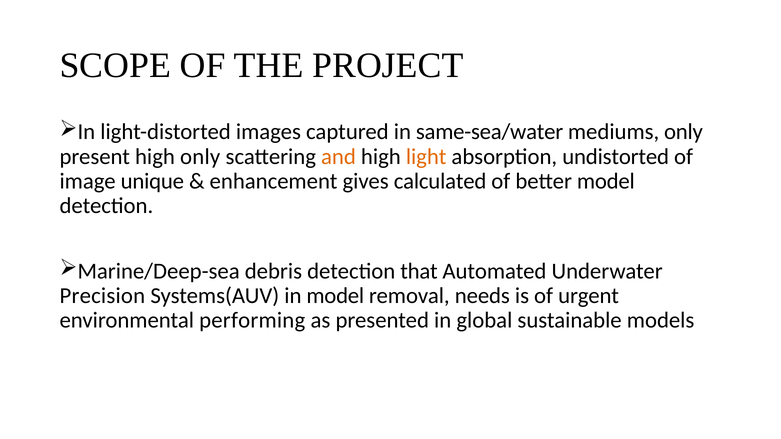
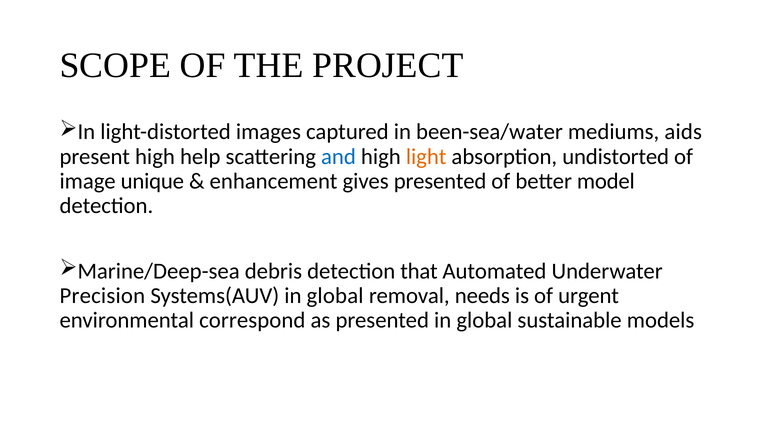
same-sea/water: same-sea/water -> been-sea/water
mediums only: only -> aids
high only: only -> help
and colour: orange -> blue
gives calculated: calculated -> presented
Systems(AUV in model: model -> global
performing: performing -> correspond
